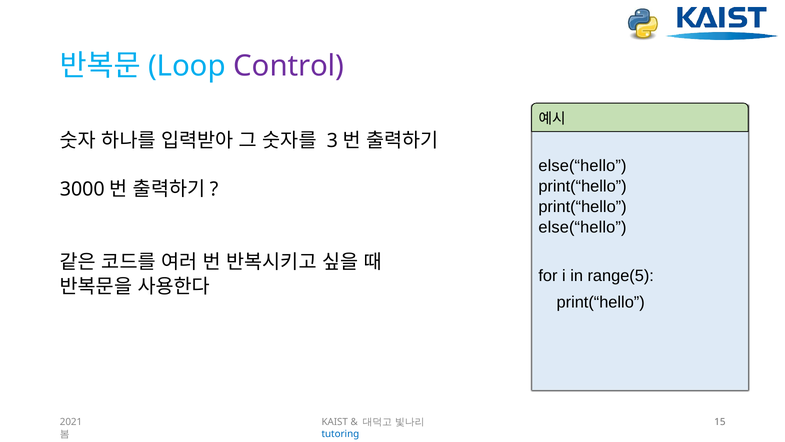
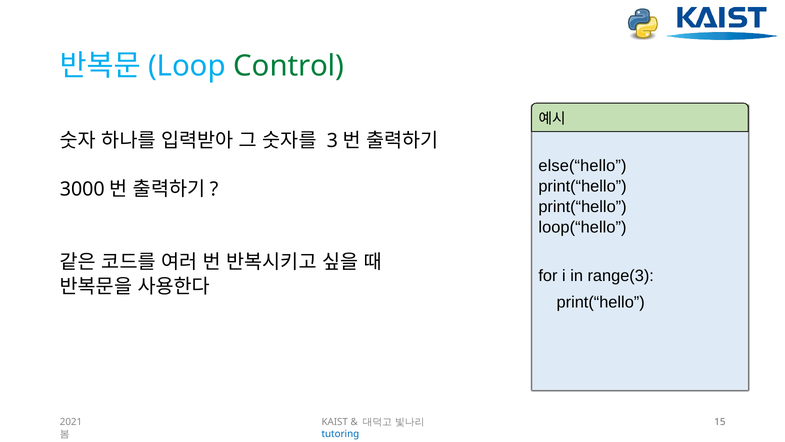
Control colour: purple -> green
else(“hello at (582, 227): else(“hello -> loop(“hello
range(5: range(5 -> range(3
